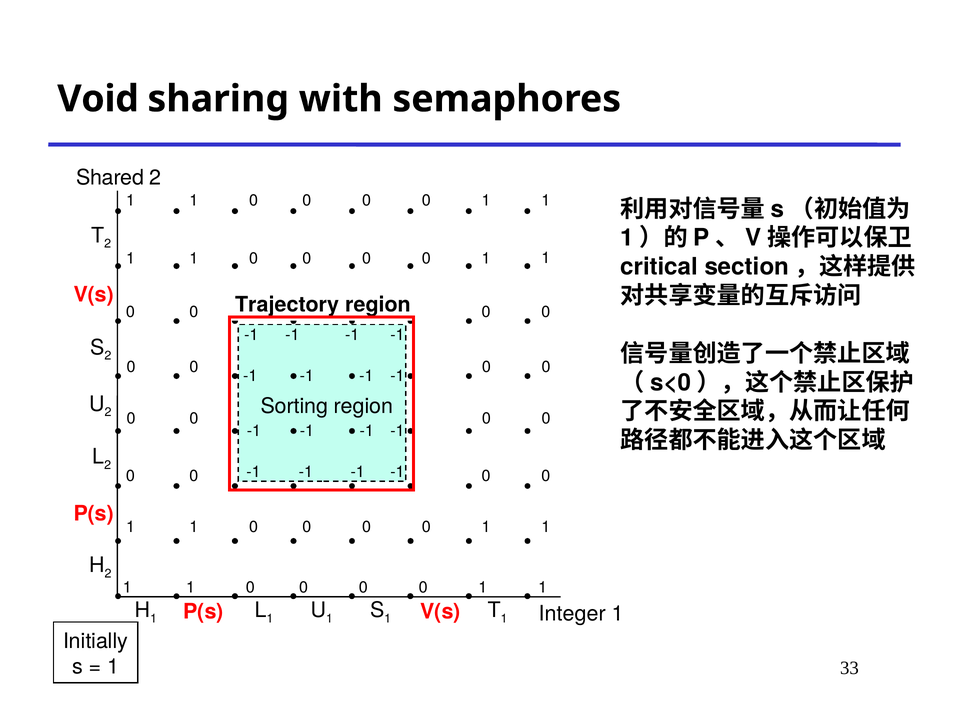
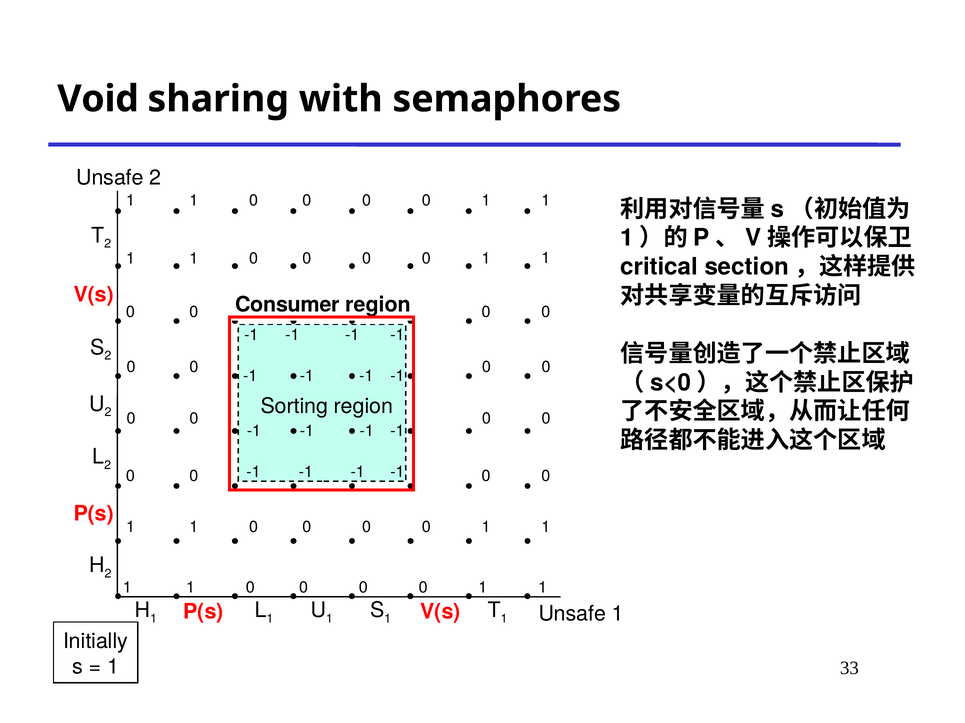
Shared at (110, 178): Shared -> Unsafe
Trajectory: Trajectory -> Consumer
Integer at (572, 614): Integer -> Unsafe
